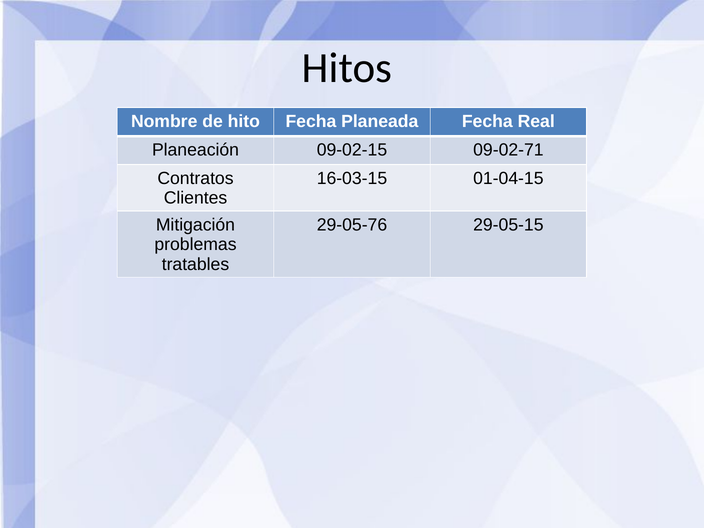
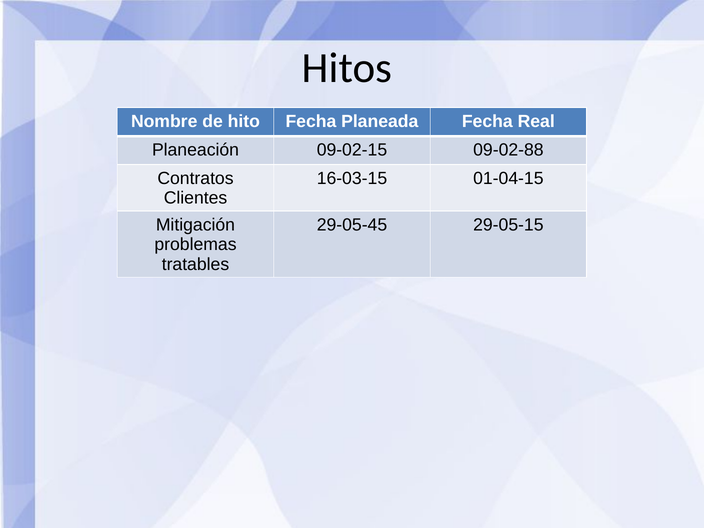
09-02-71: 09-02-71 -> 09-02-88
29-05-76: 29-05-76 -> 29-05-45
